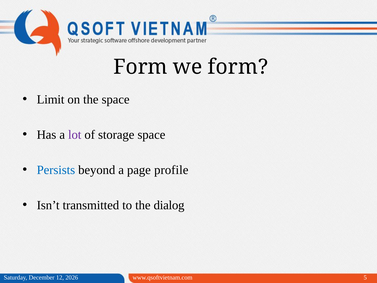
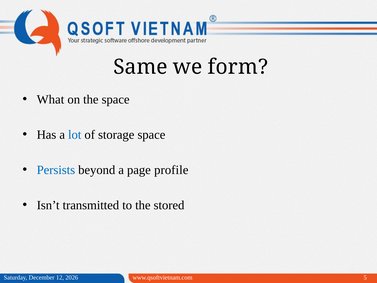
Form at (140, 67): Form -> Same
Limit: Limit -> What
lot colour: purple -> blue
dialog: dialog -> stored
